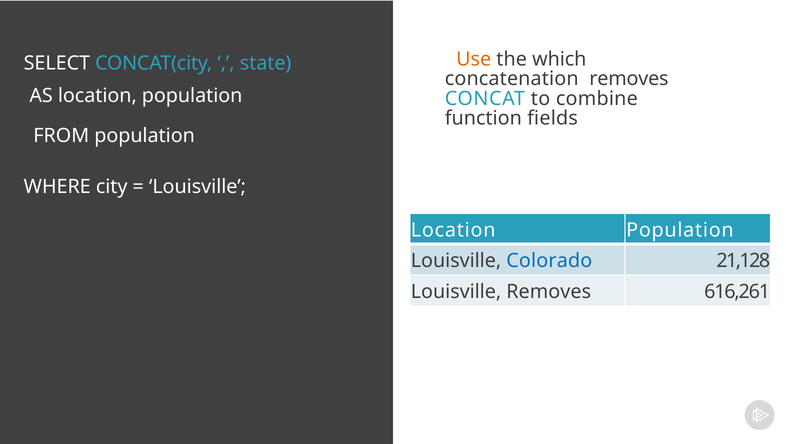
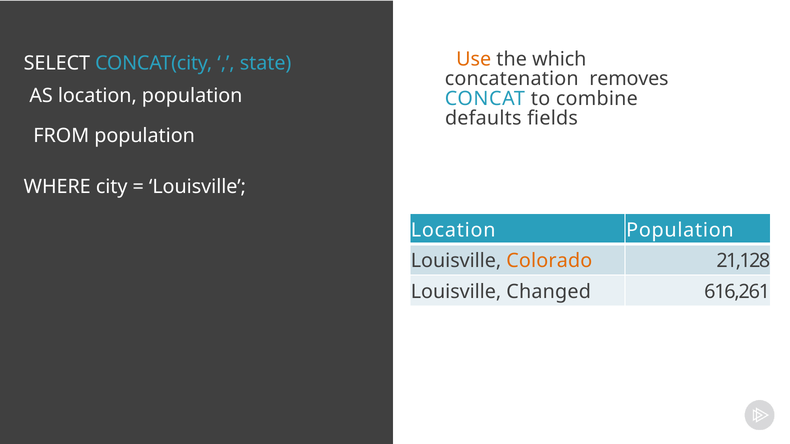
function: function -> defaults
Colorado colour: blue -> orange
Louisville Removes: Removes -> Changed
